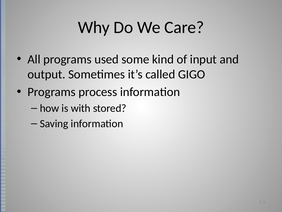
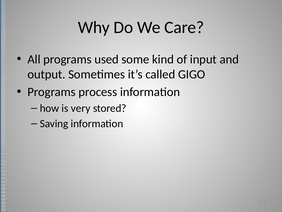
with: with -> very
